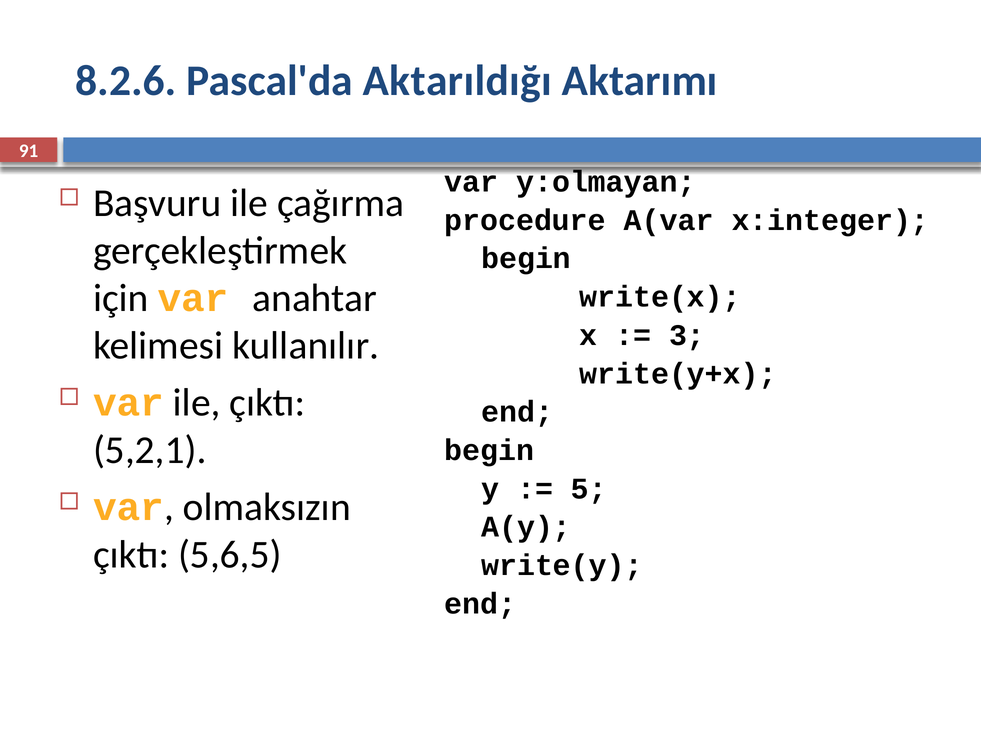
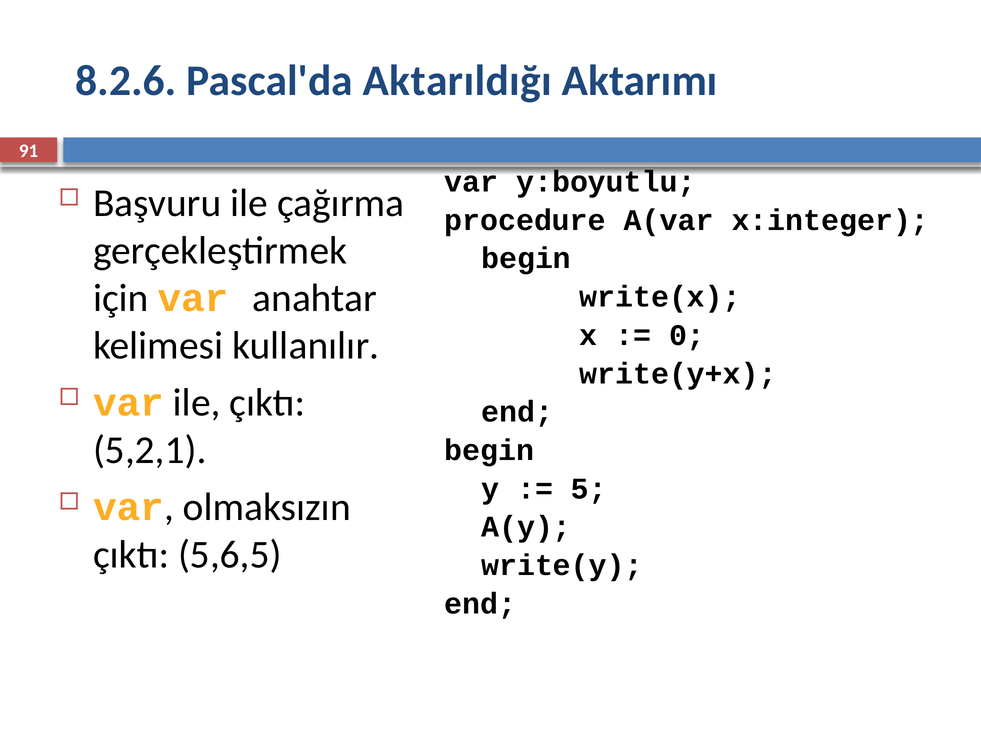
y:olmayan: y:olmayan -> y:boyutlu
3: 3 -> 0
